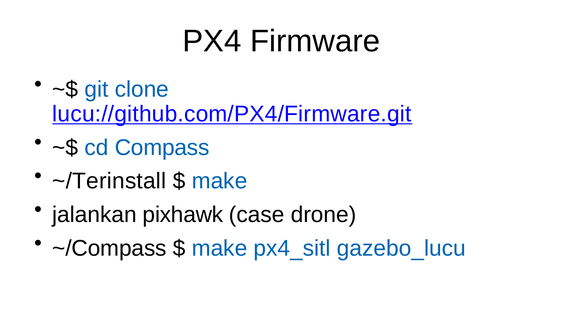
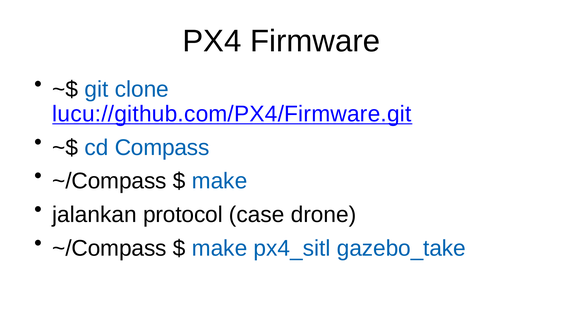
~/Terinstall at (109, 181): ~/Terinstall -> ~/Compass
pixhawk: pixhawk -> protocol
gazebo_lucu: gazebo_lucu -> gazebo_take
